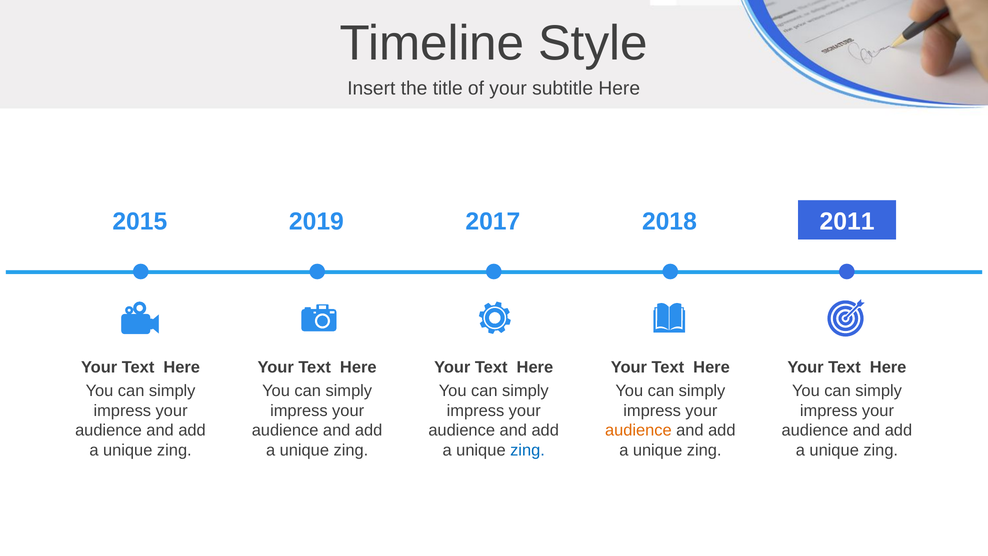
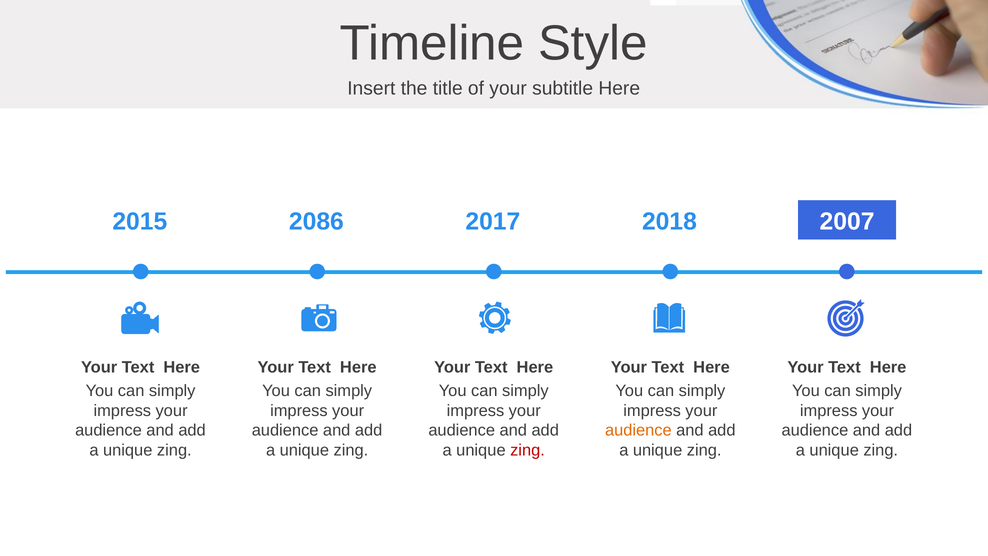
2019: 2019 -> 2086
2011: 2011 -> 2007
zing at (527, 450) colour: blue -> red
